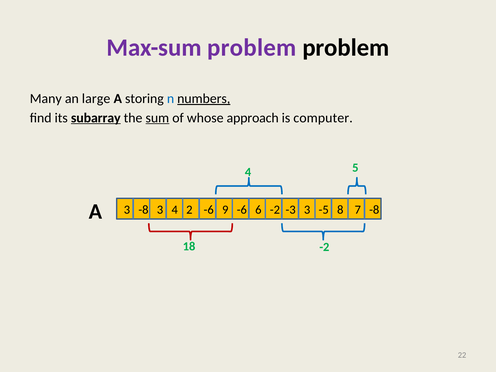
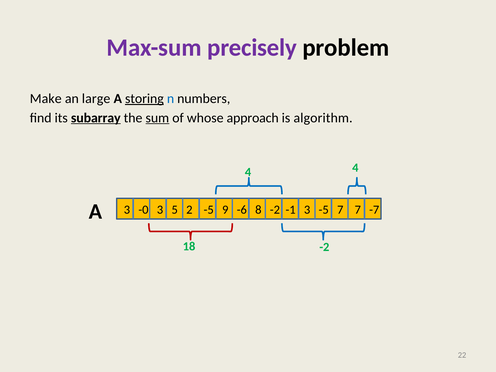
Max-sum problem: problem -> precisely
Many: Many -> Make
storing underline: none -> present
numbers underline: present -> none
computer: computer -> algorithm
4 5: 5 -> 4
3 -8: -8 -> -0
3 4: 4 -> 5
2 -6: -6 -> -5
6: 6 -> 8
-3: -3 -> -1
-5 8: 8 -> 7
7 -8: -8 -> -7
